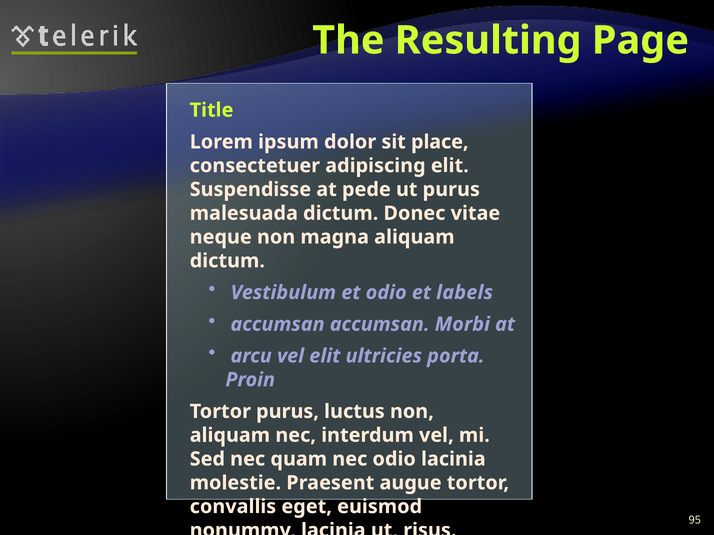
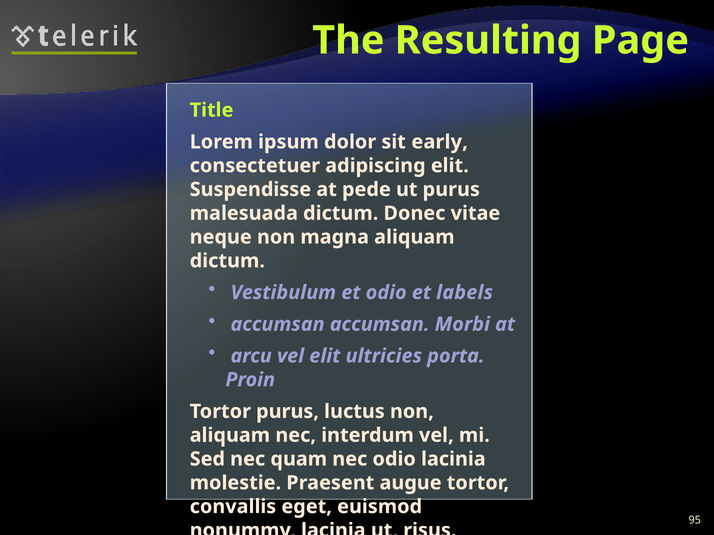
place: place -> early
